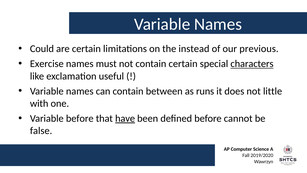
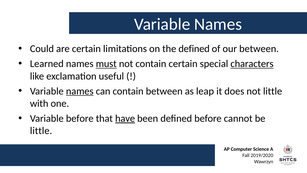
the instead: instead -> defined
our previous: previous -> between
Exercise: Exercise -> Learned
must underline: none -> present
names at (80, 91) underline: none -> present
runs: runs -> leap
false at (41, 131): false -> little
